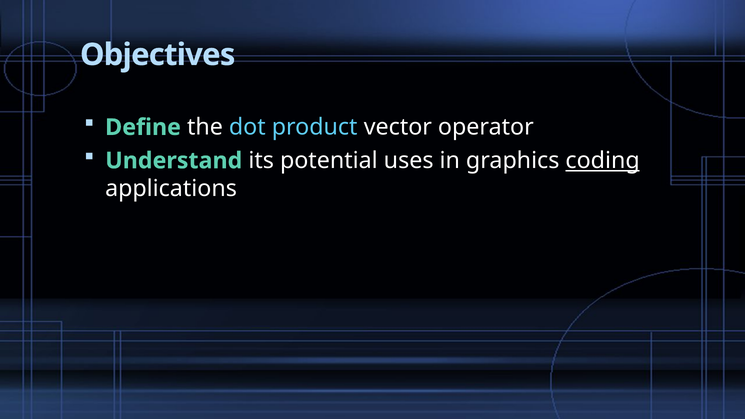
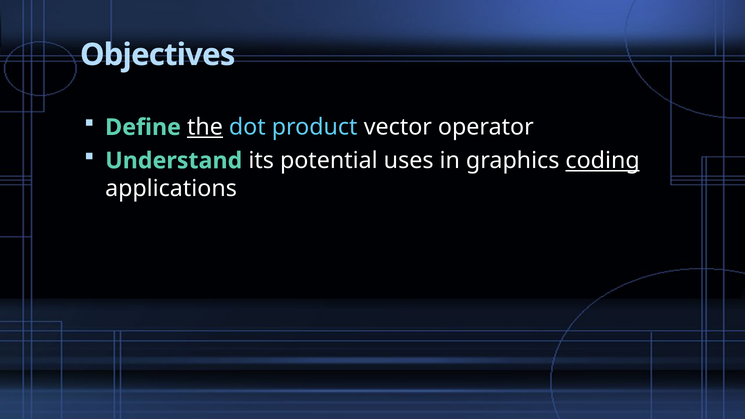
the underline: none -> present
